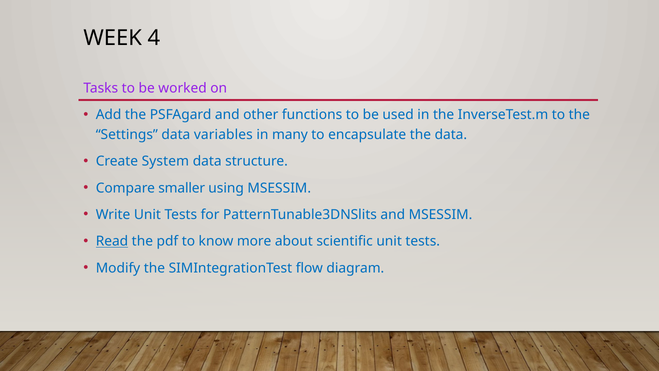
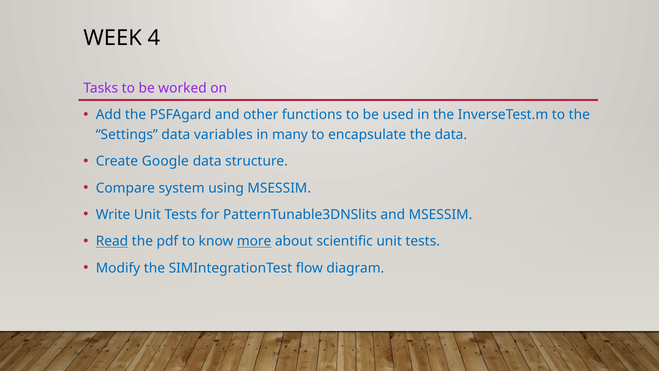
System: System -> Google
smaller: smaller -> system
more underline: none -> present
